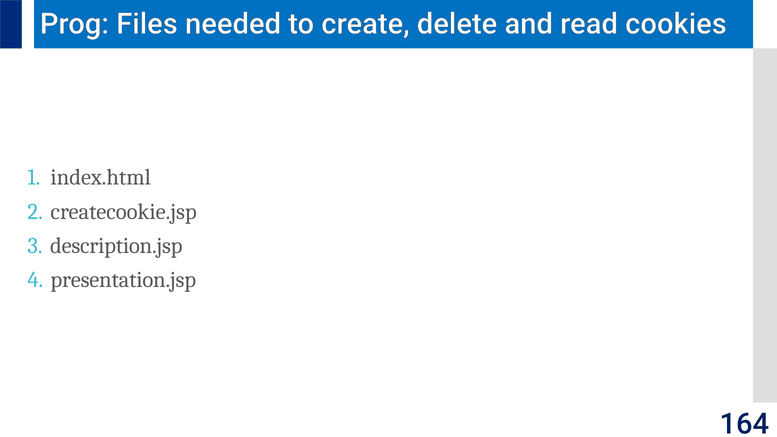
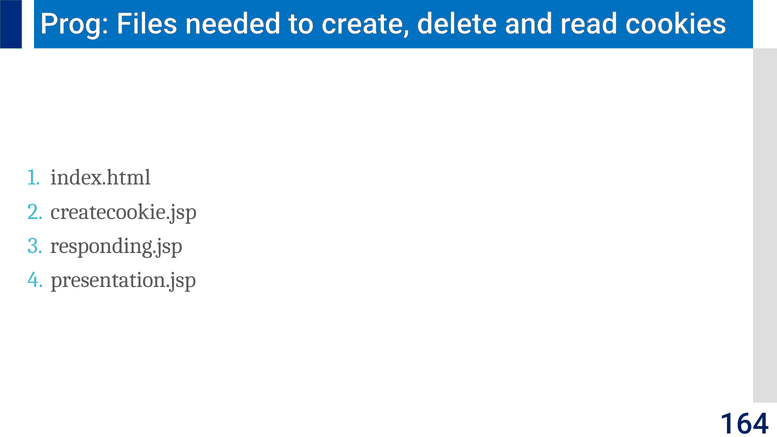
description.jsp: description.jsp -> responding.jsp
